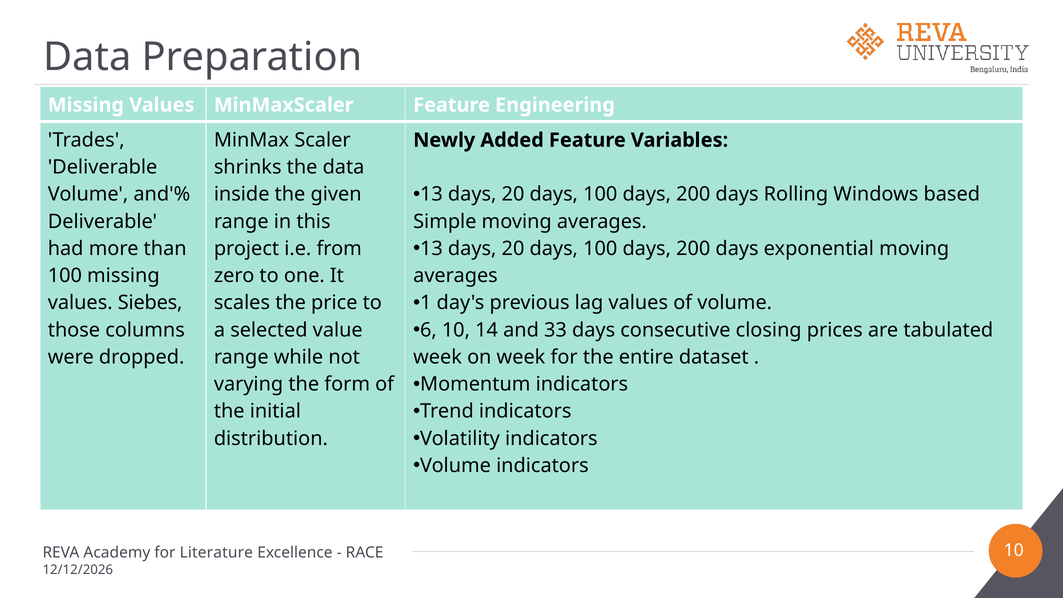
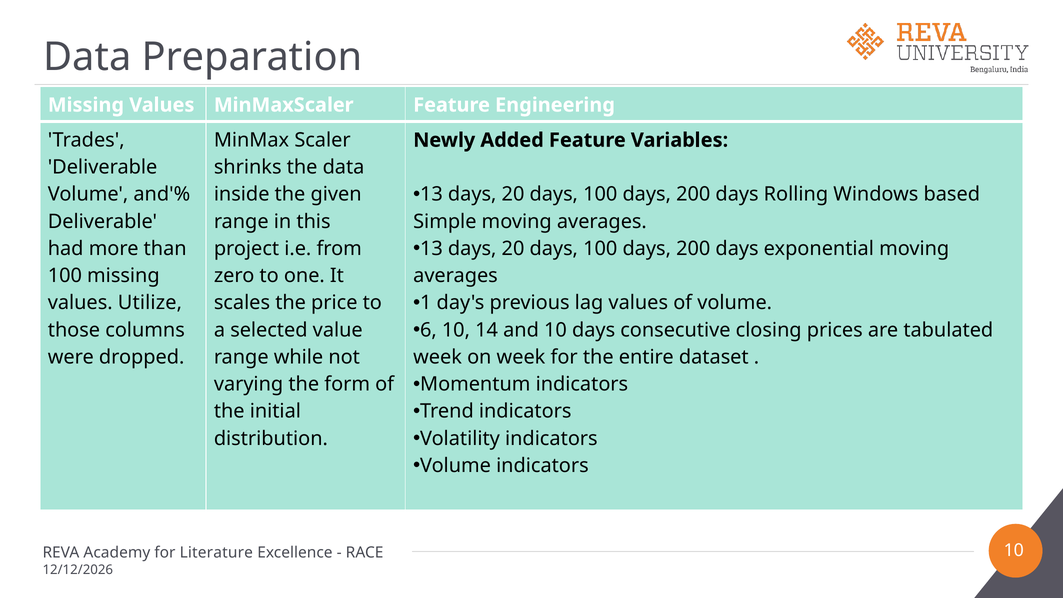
Siebes: Siebes -> Utilize
and 33: 33 -> 10
